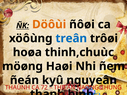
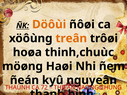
treân colour: blue -> orange
